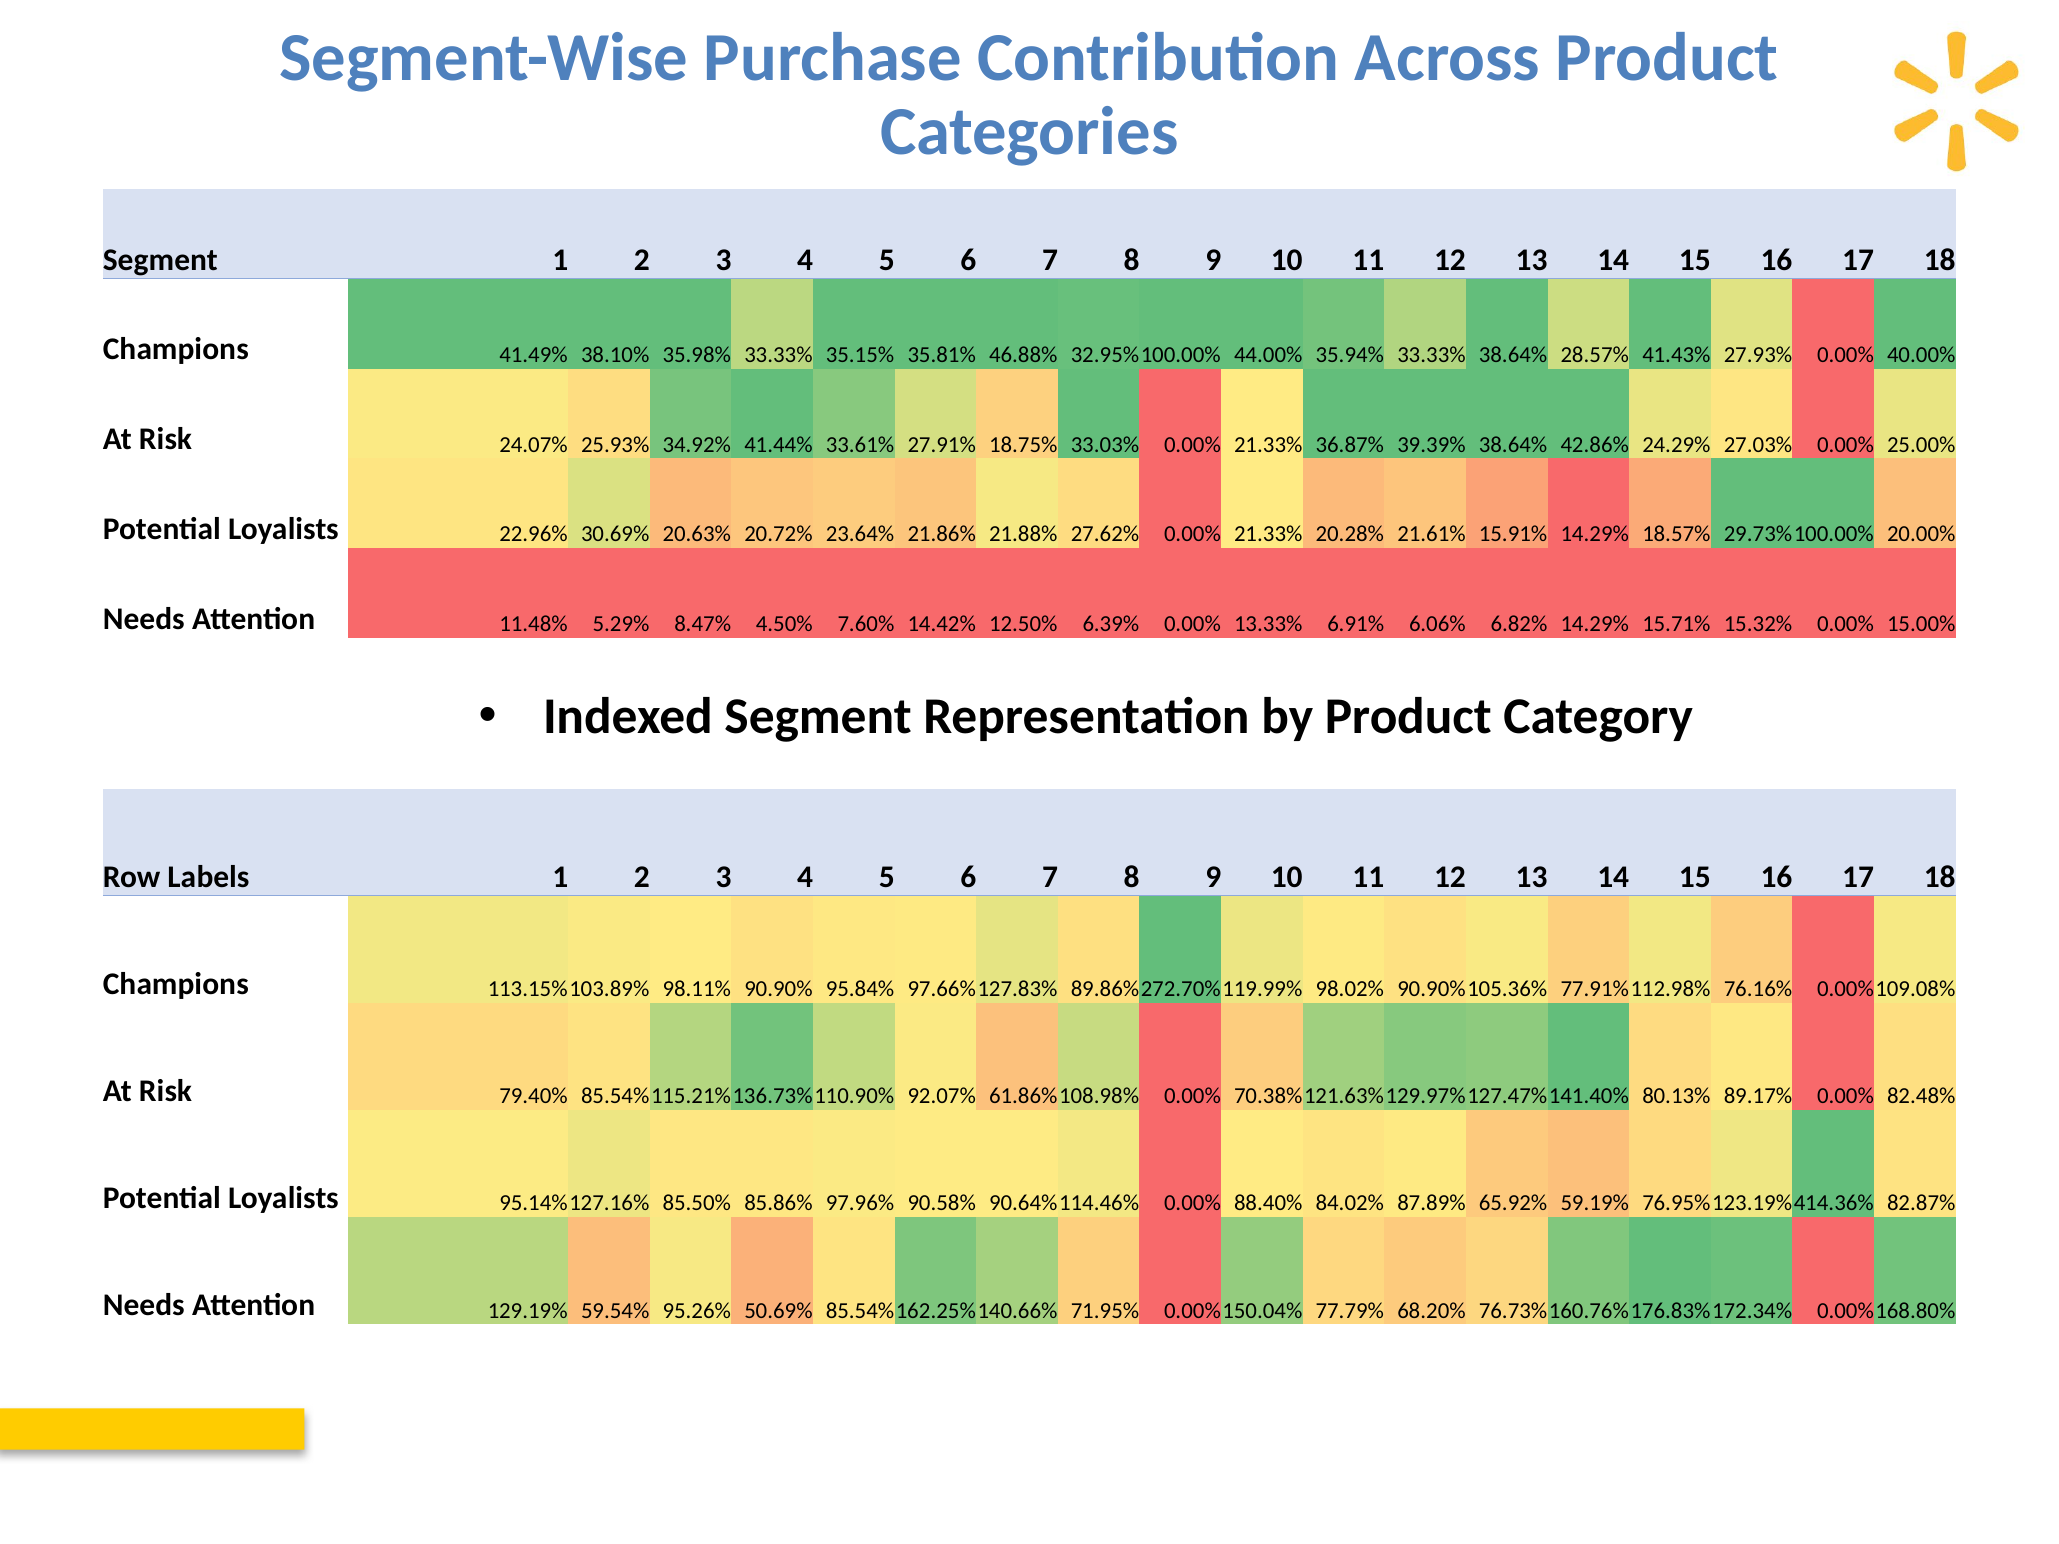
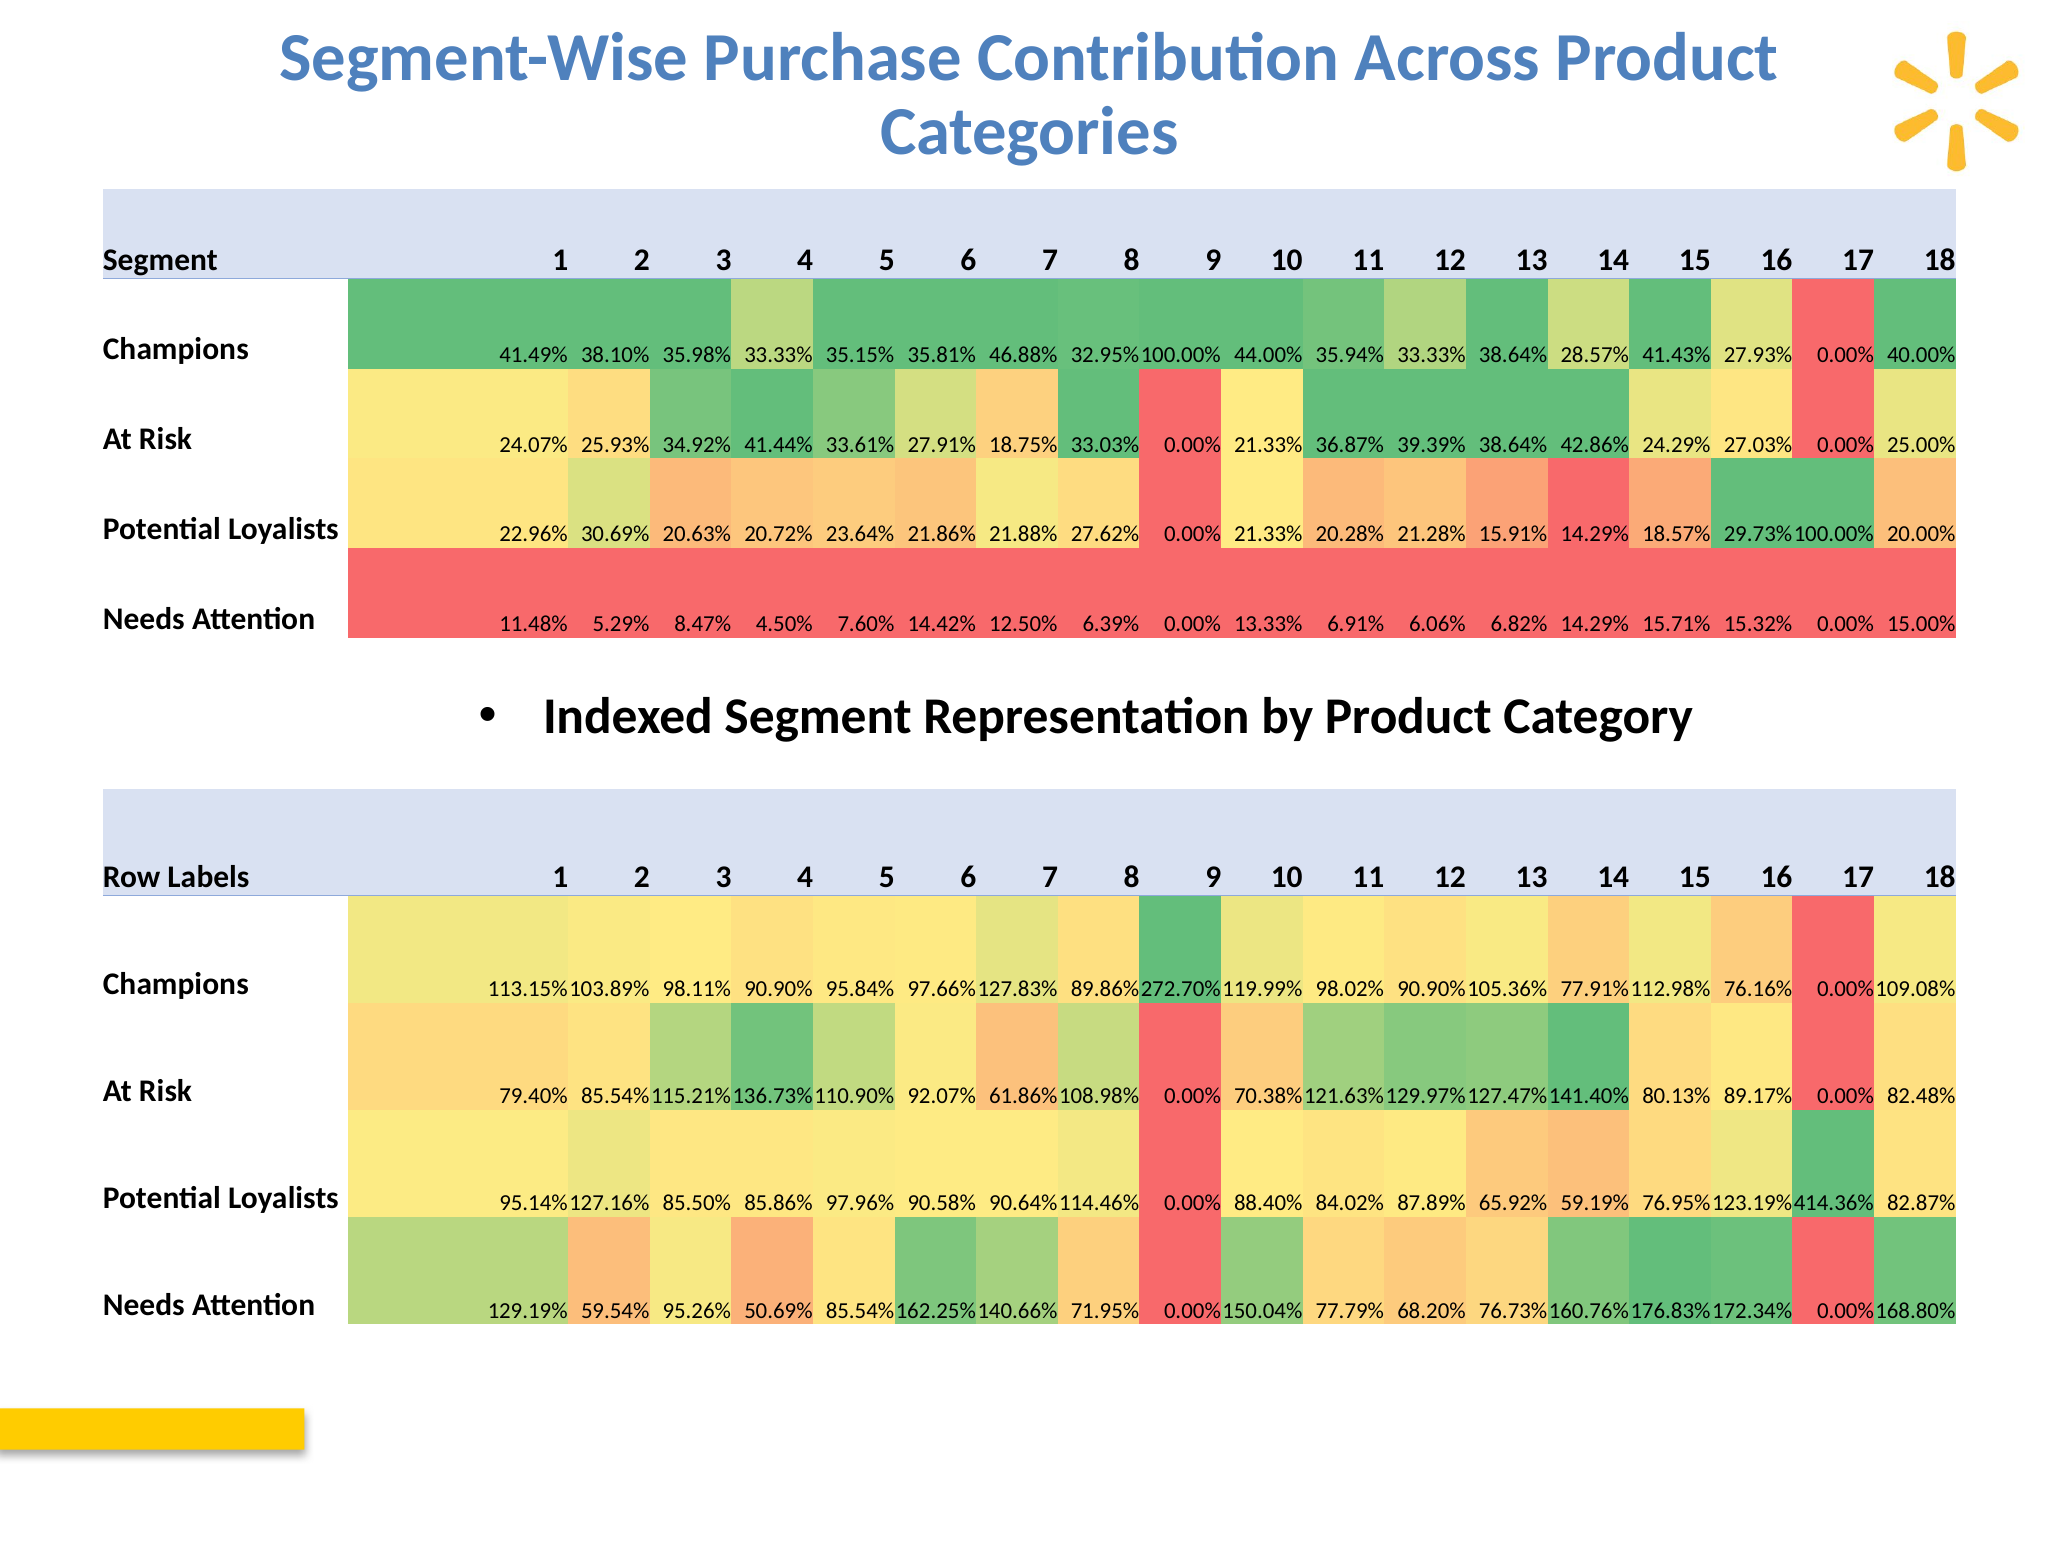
21.61%: 21.61% -> 21.28%
